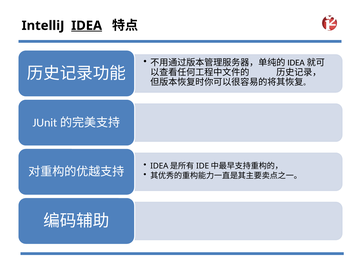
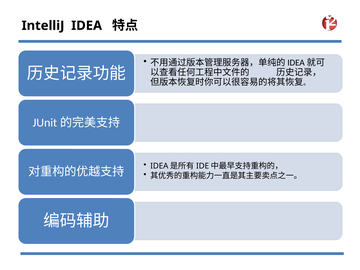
IDEA underline: present -> none
